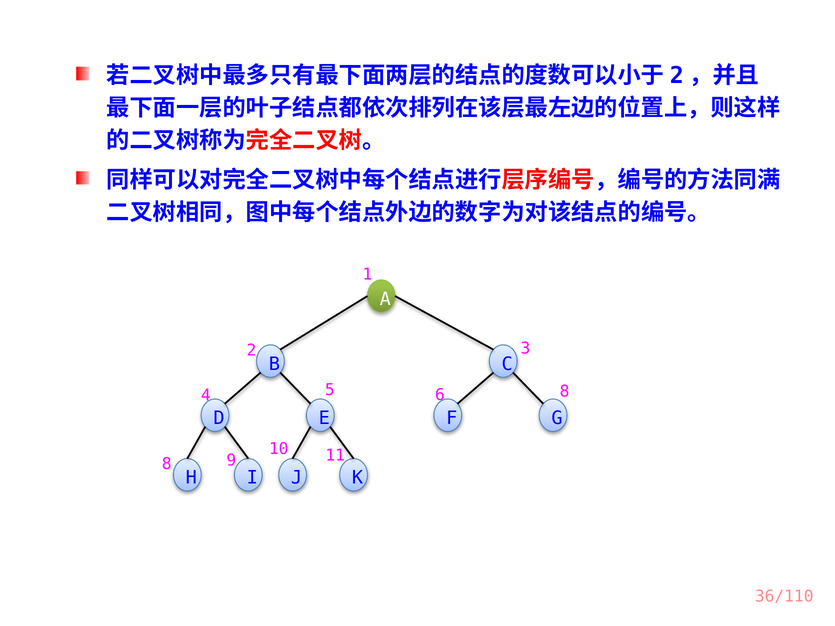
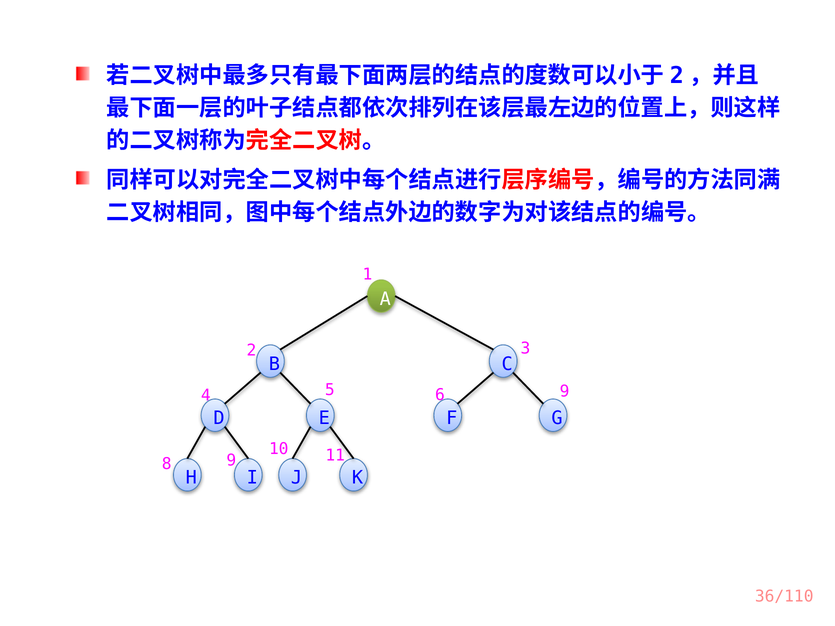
6 8: 8 -> 9
